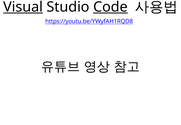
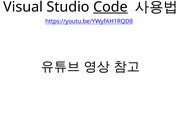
Visual underline: present -> none
